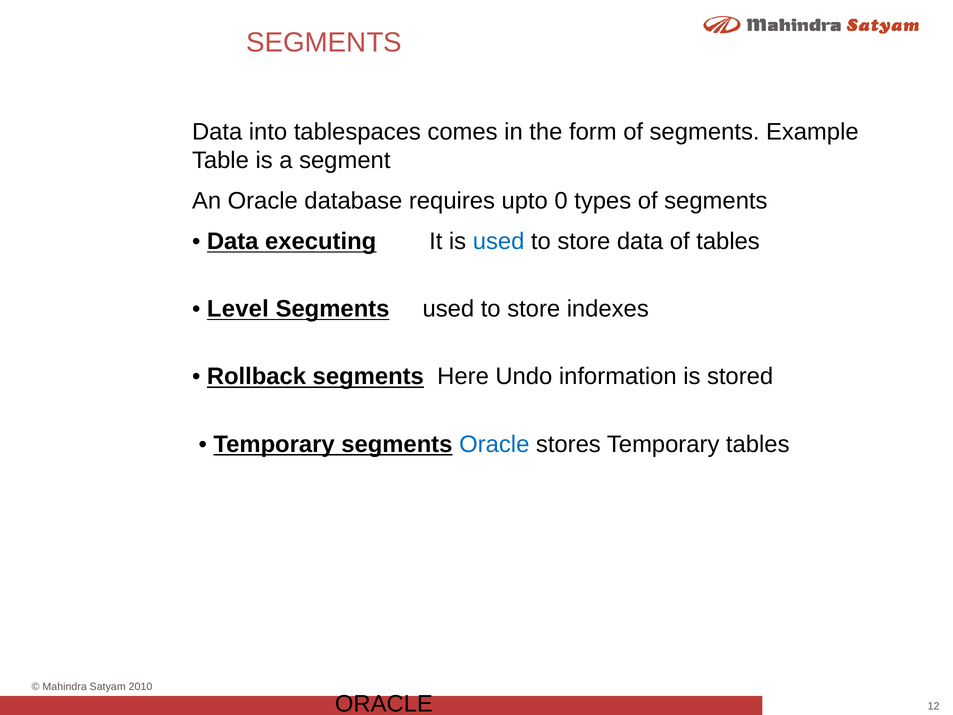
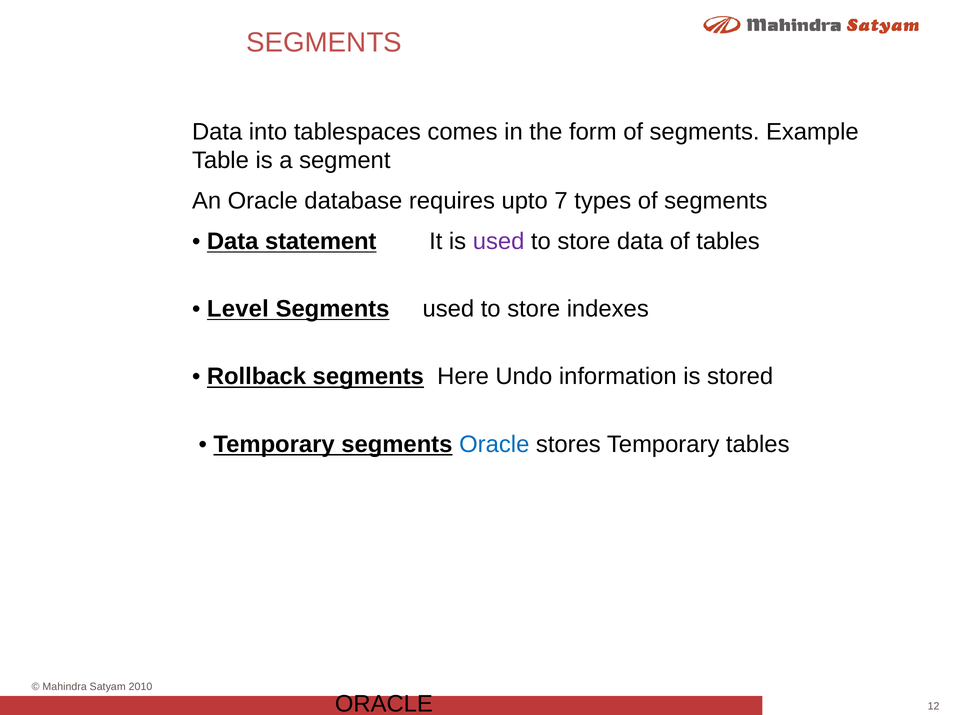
0: 0 -> 7
executing: executing -> statement
used at (499, 241) colour: blue -> purple
